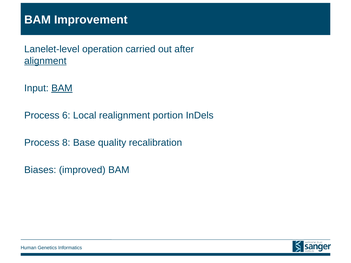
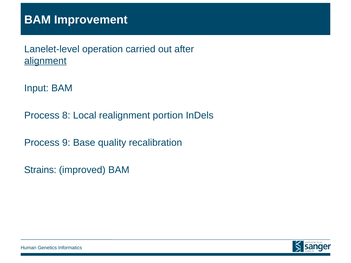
BAM at (62, 88) underline: present -> none
6: 6 -> 8
8: 8 -> 9
Biases: Biases -> Strains
